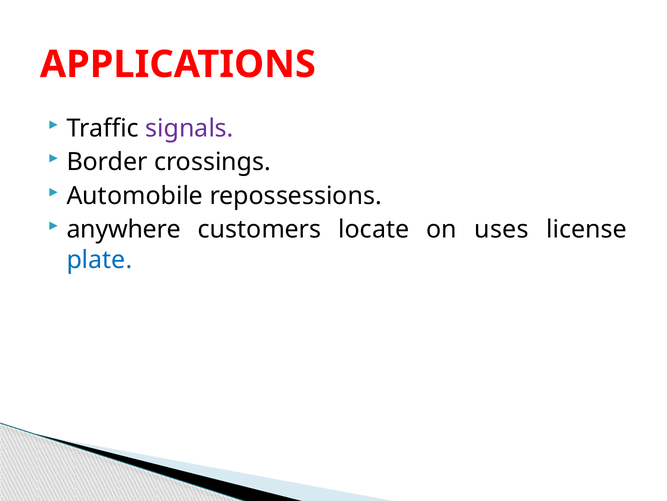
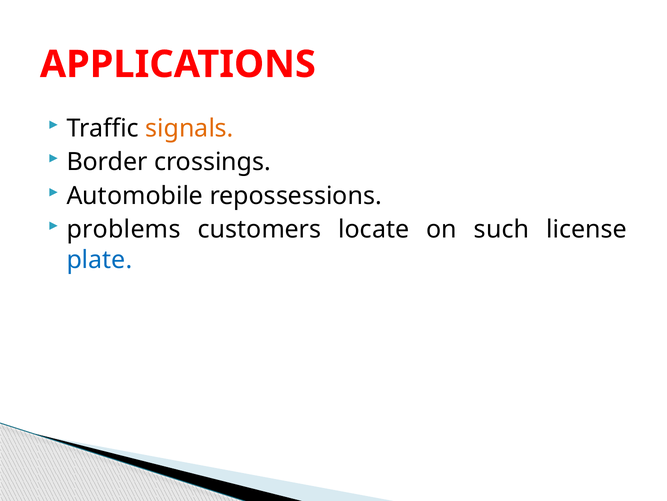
signals colour: purple -> orange
anywhere: anywhere -> problems
uses: uses -> such
